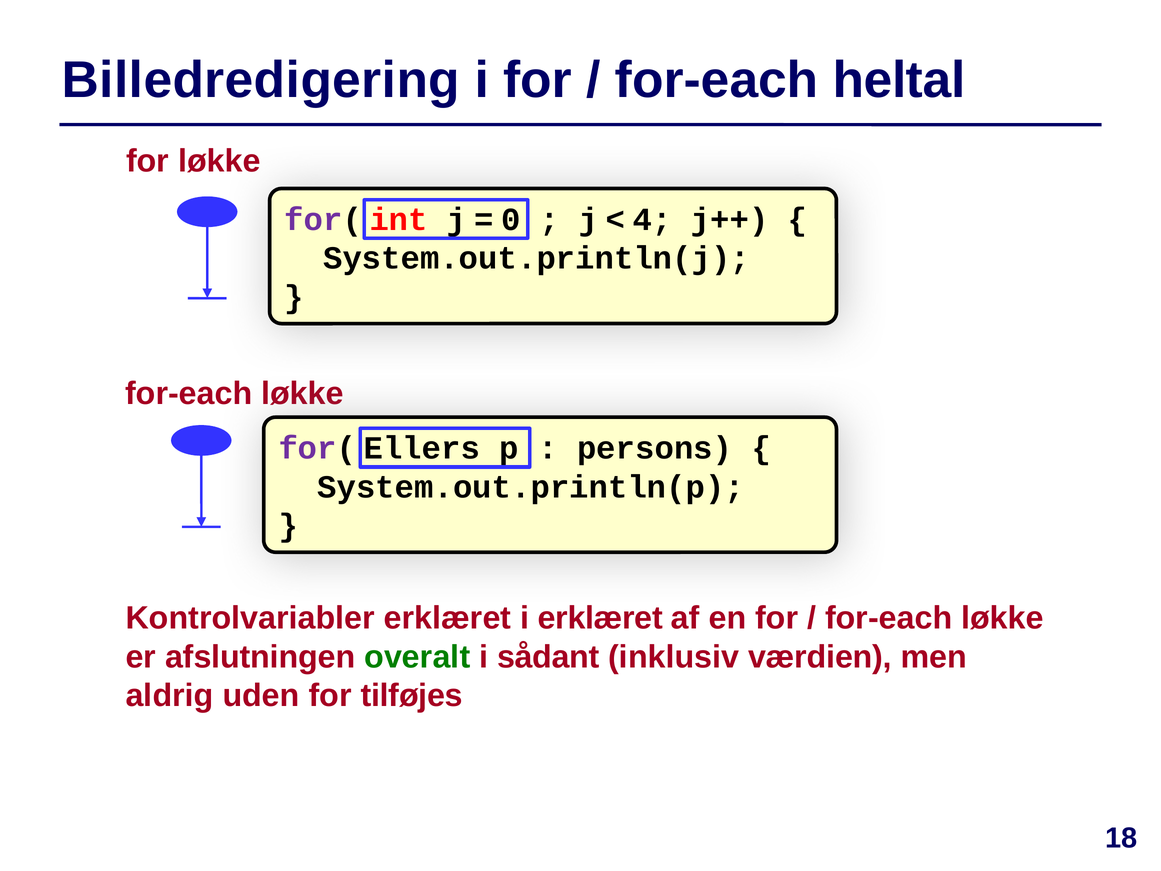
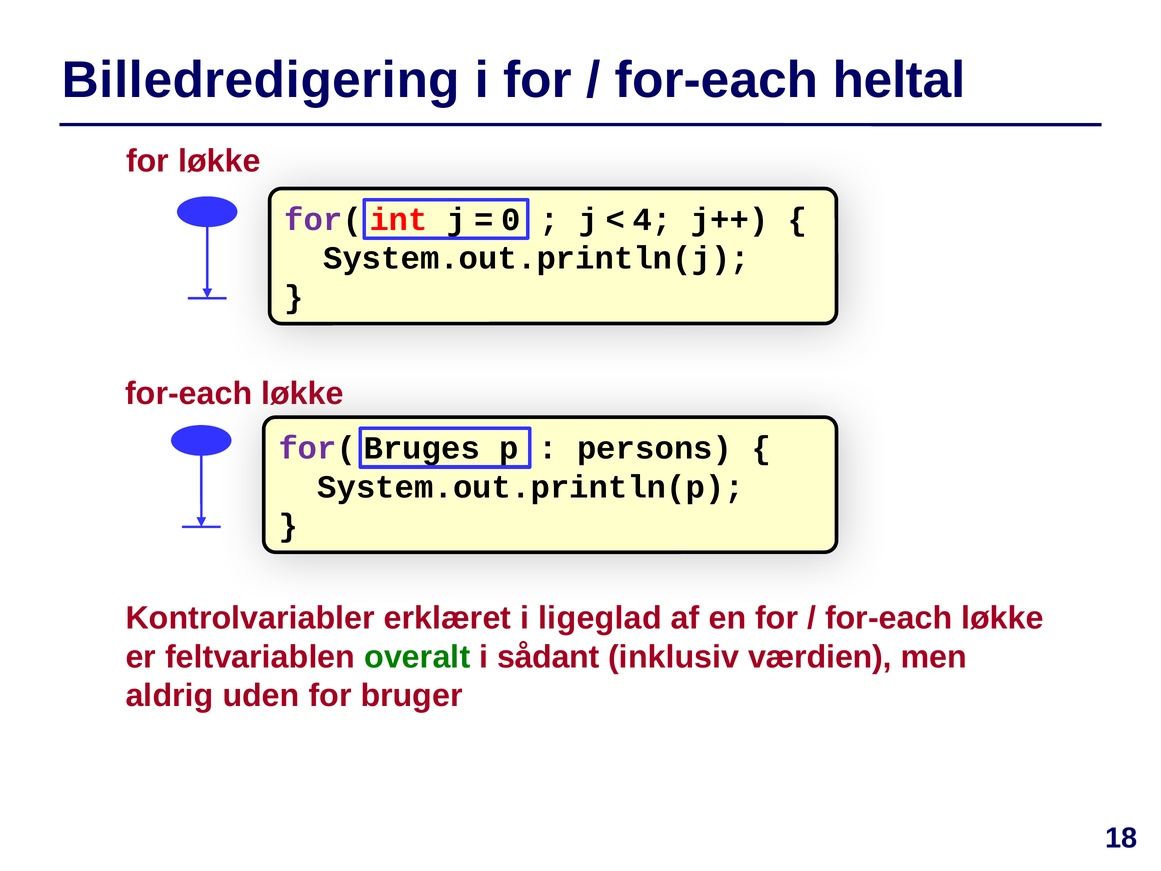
Ellers: Ellers -> Bruges
i erklæret: erklæret -> ligeglad
afslutningen: afslutningen -> feltvariablen
tilføjes: tilføjes -> bruger
